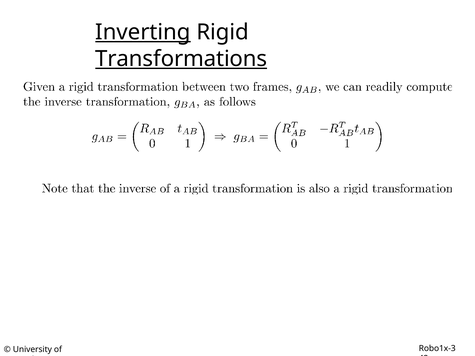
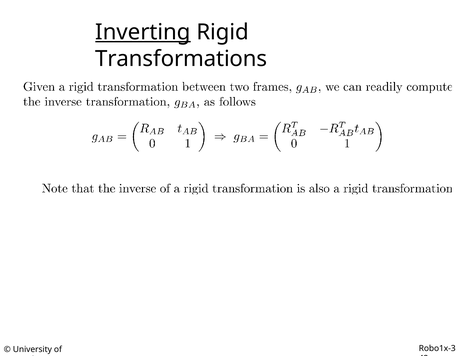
Transformations underline: present -> none
